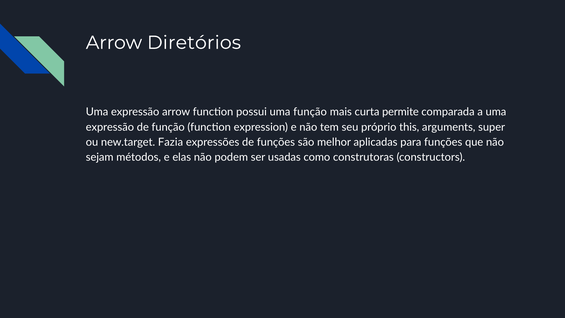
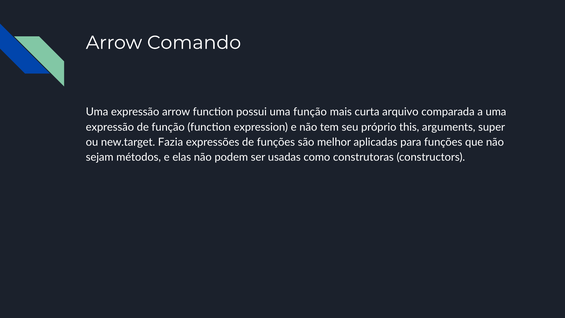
Diretórios: Diretórios -> Comando
permite: permite -> arquivo
